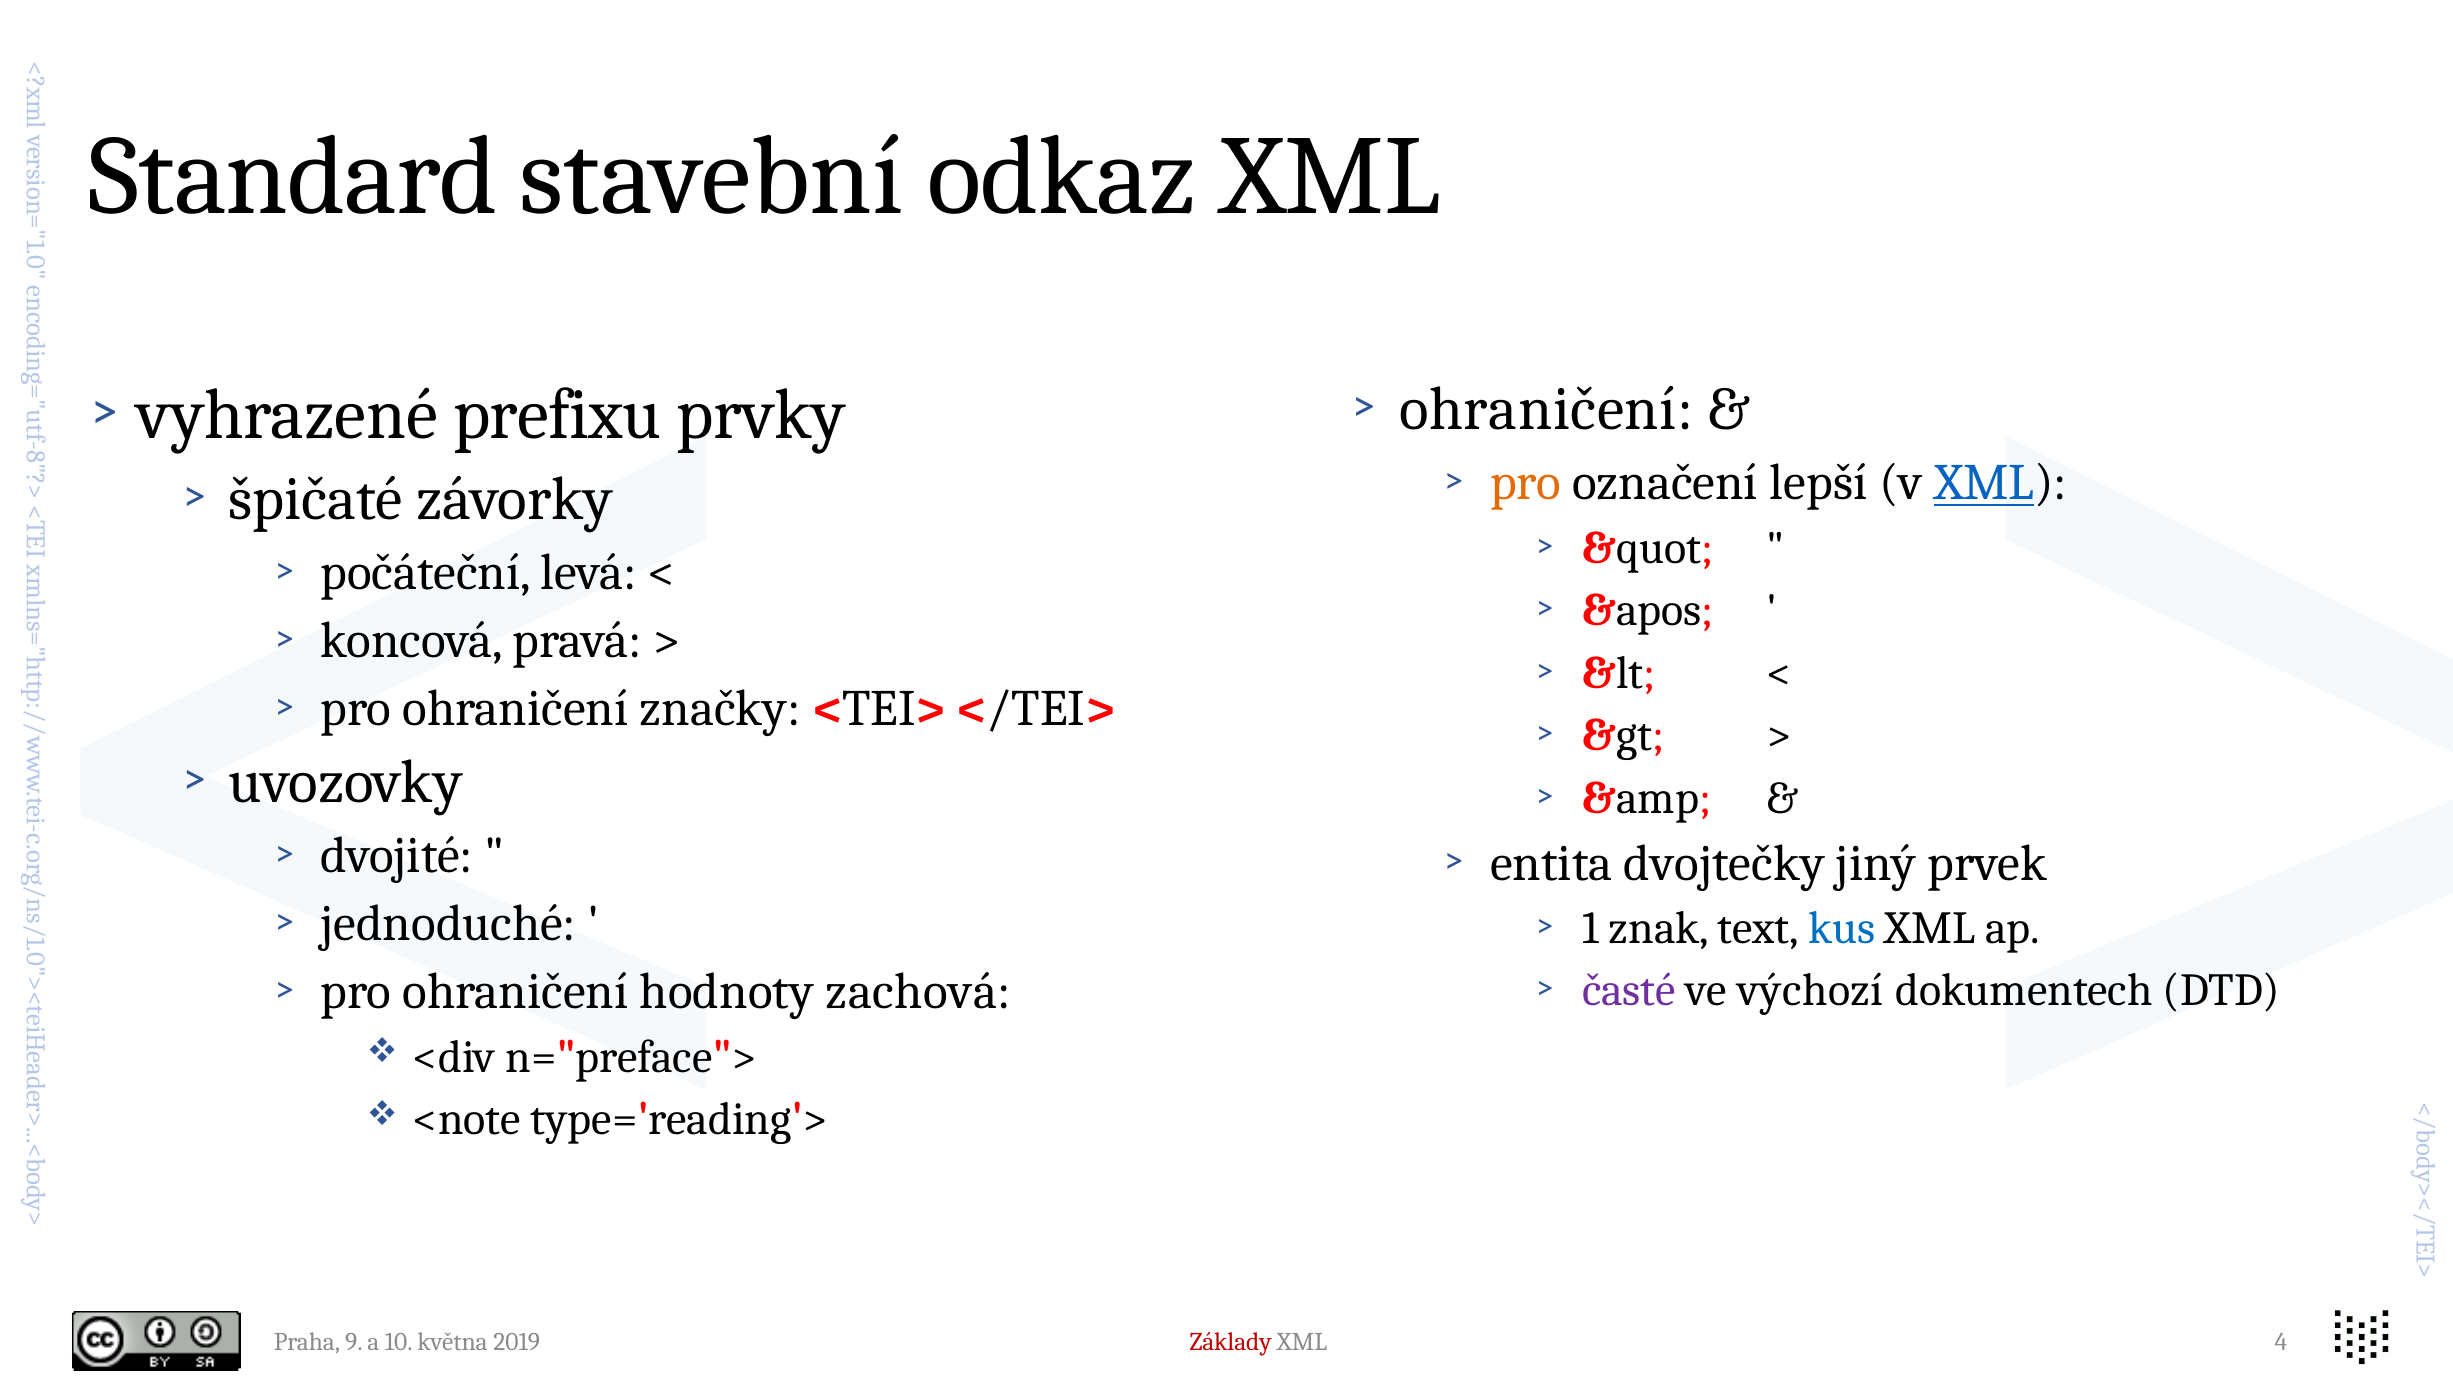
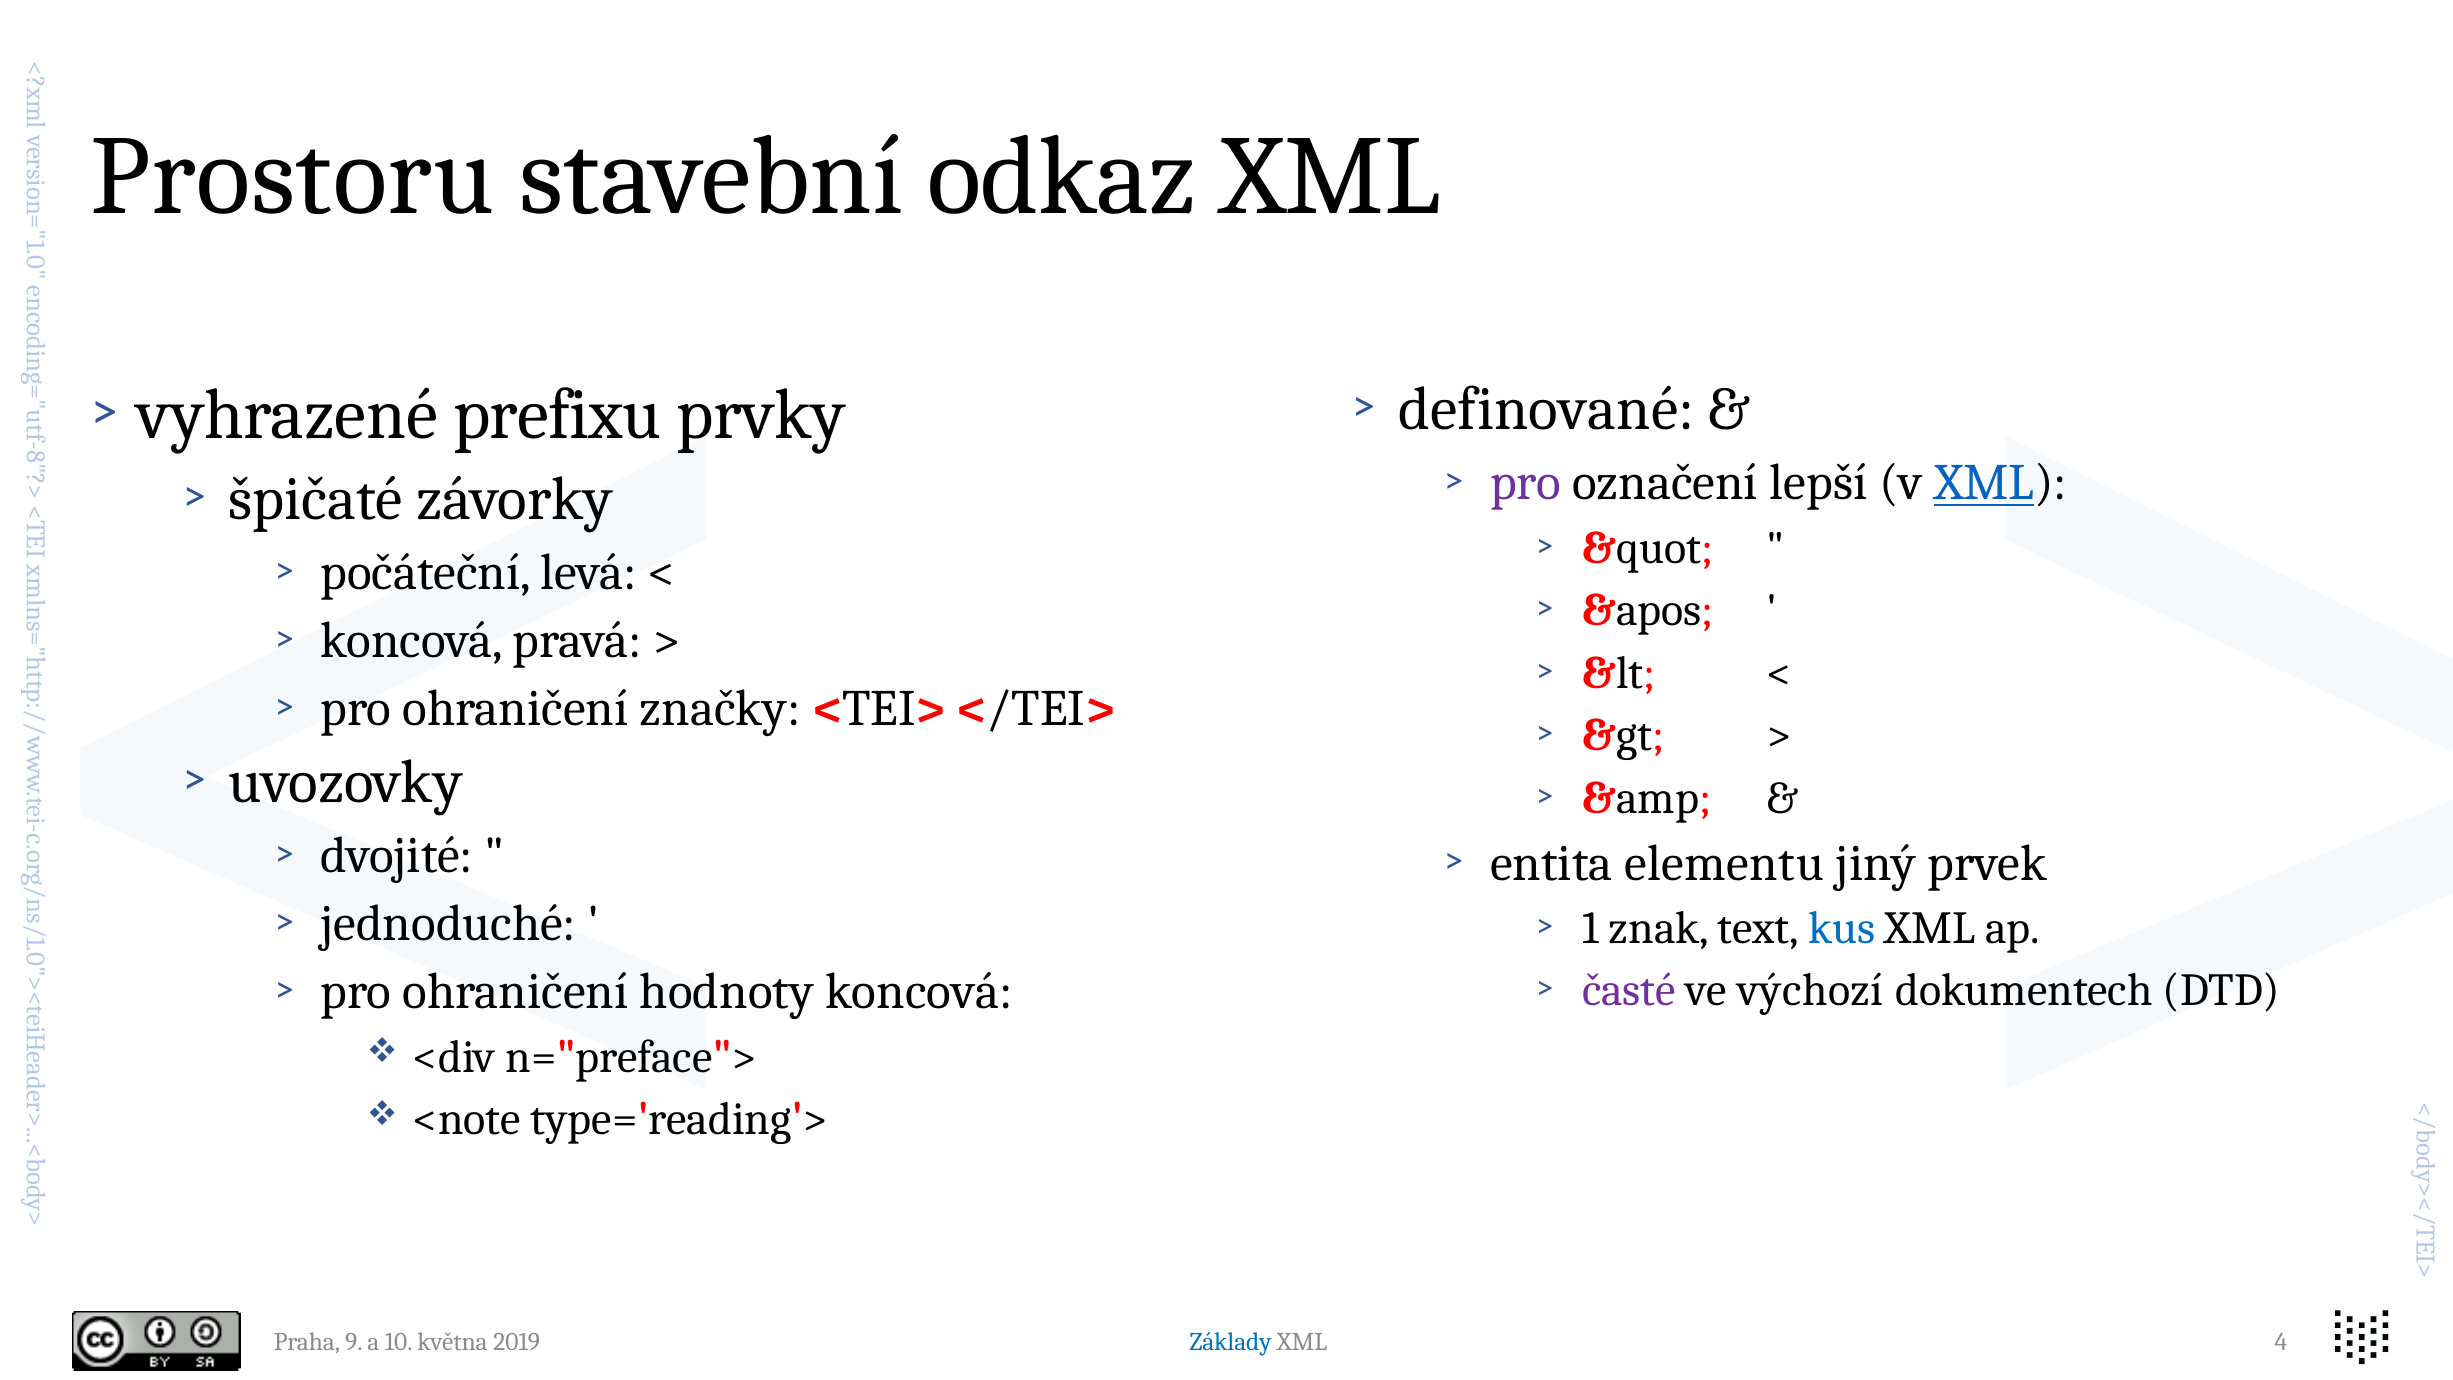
Standard: Standard -> Prostoru
ohraničení at (1546, 409): ohraničení -> definované
pro at (1526, 483) colour: orange -> purple
dvojtečky: dvojtečky -> elementu
zachová at (919, 992): zachová -> koncová
Základy colour: red -> blue
